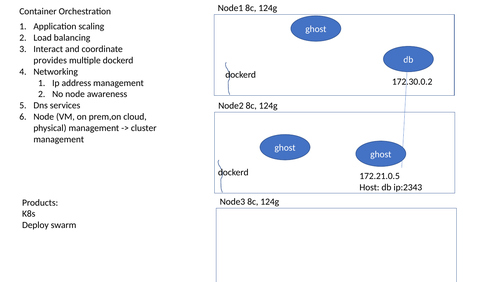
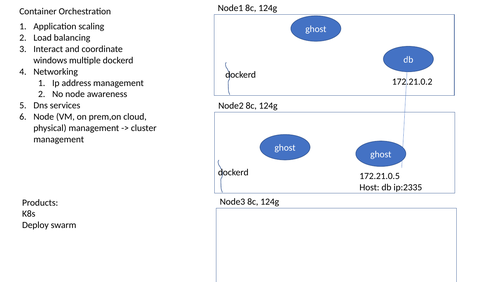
provides: provides -> windows
172.30.0.2: 172.30.0.2 -> 172.21.0.2
ip:2343: ip:2343 -> ip:2335
